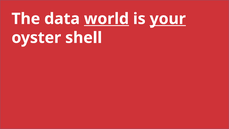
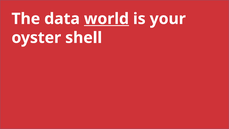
your underline: present -> none
